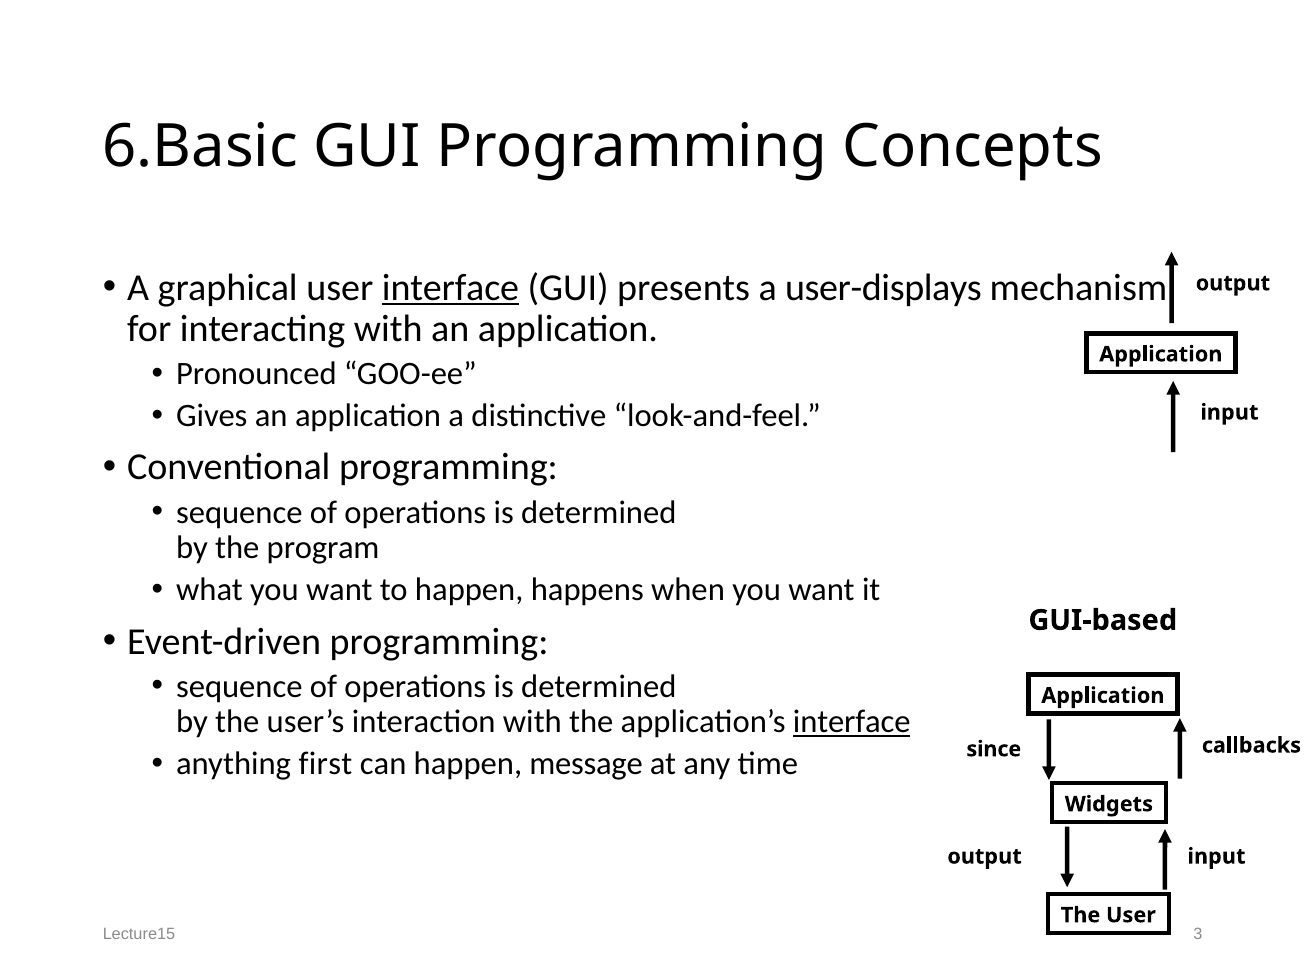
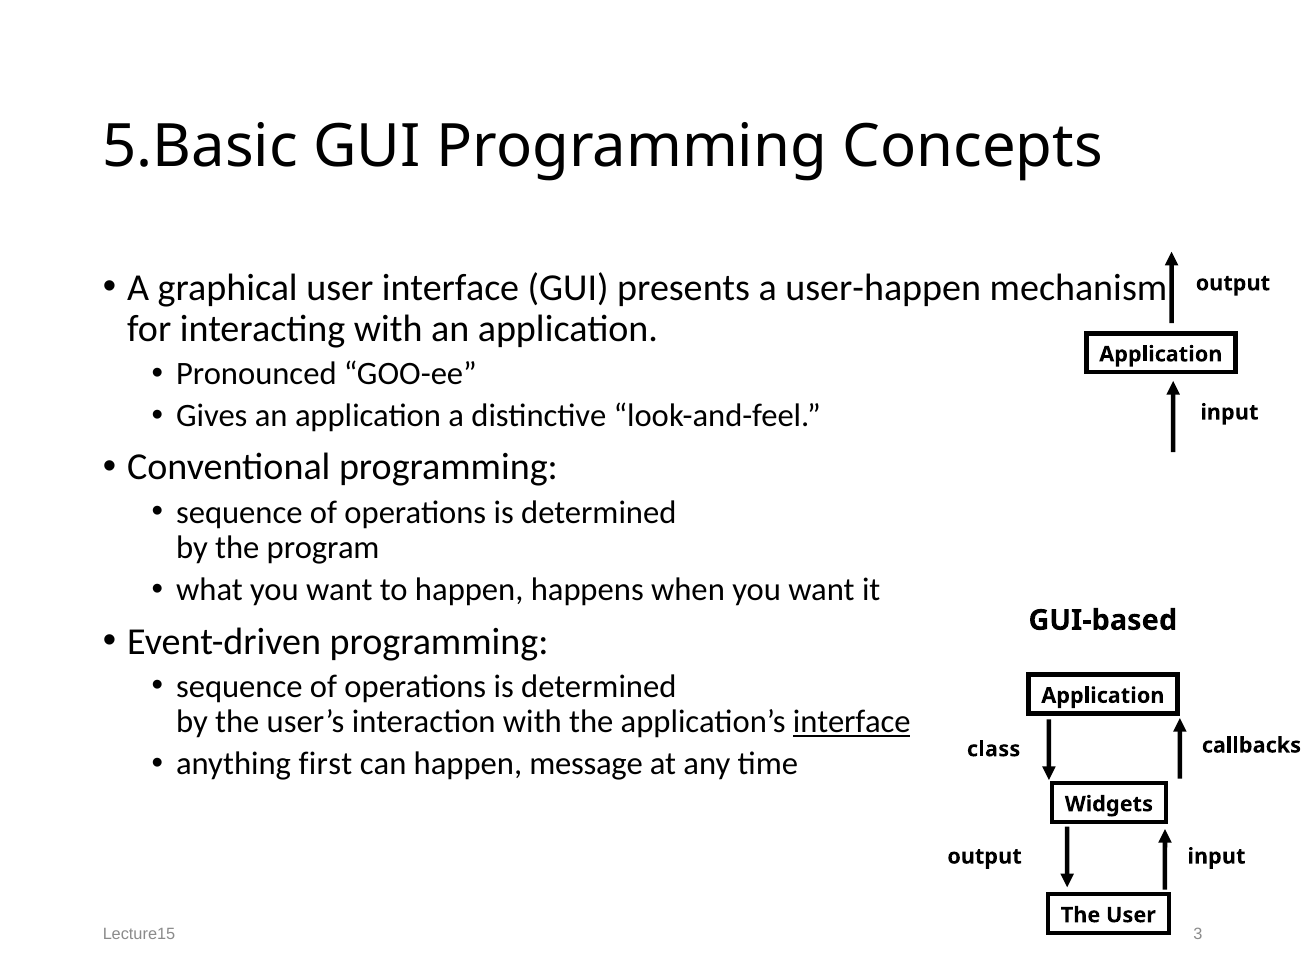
6.Basic: 6.Basic -> 5.Basic
interface at (451, 287) underline: present -> none
user-displays: user-displays -> user-happen
since: since -> class
